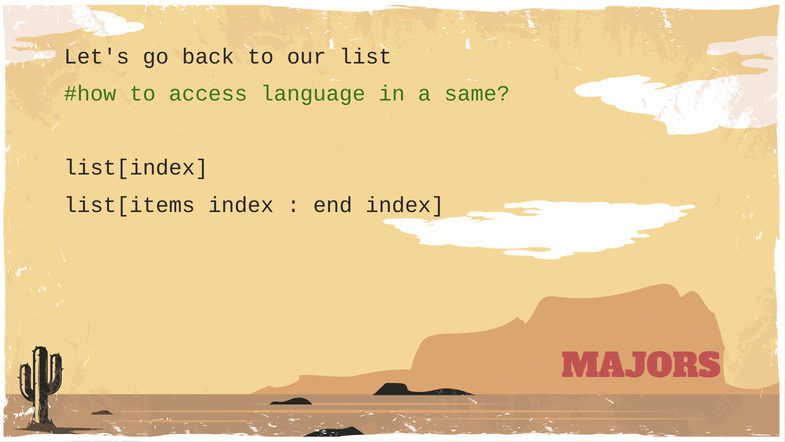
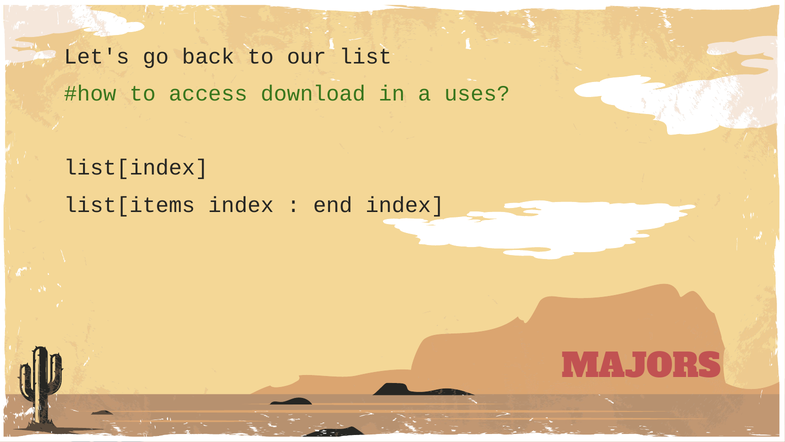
language: language -> download
same: same -> uses
